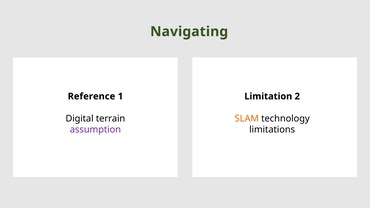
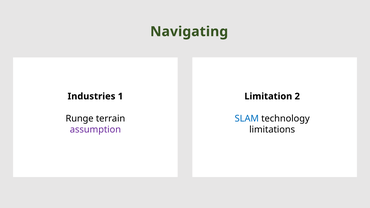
Reference: Reference -> Industries
Digital: Digital -> Runge
SLAM colour: orange -> blue
